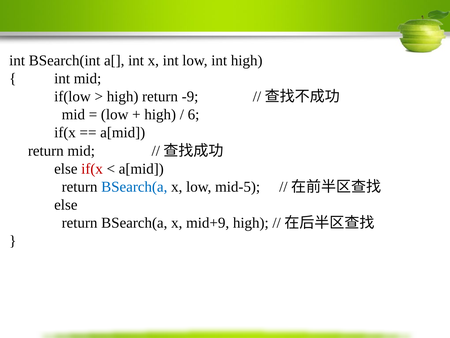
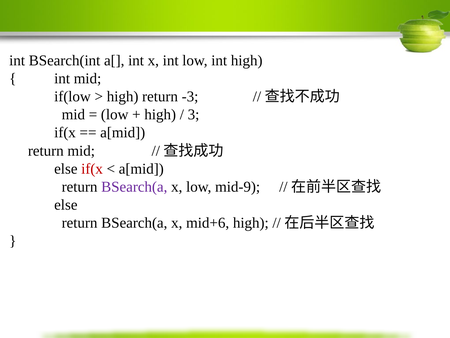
-9: -9 -> -3
6: 6 -> 3
BSearch(a at (134, 187) colour: blue -> purple
mid-5: mid-5 -> mid-9
mid+9: mid+9 -> mid+6
